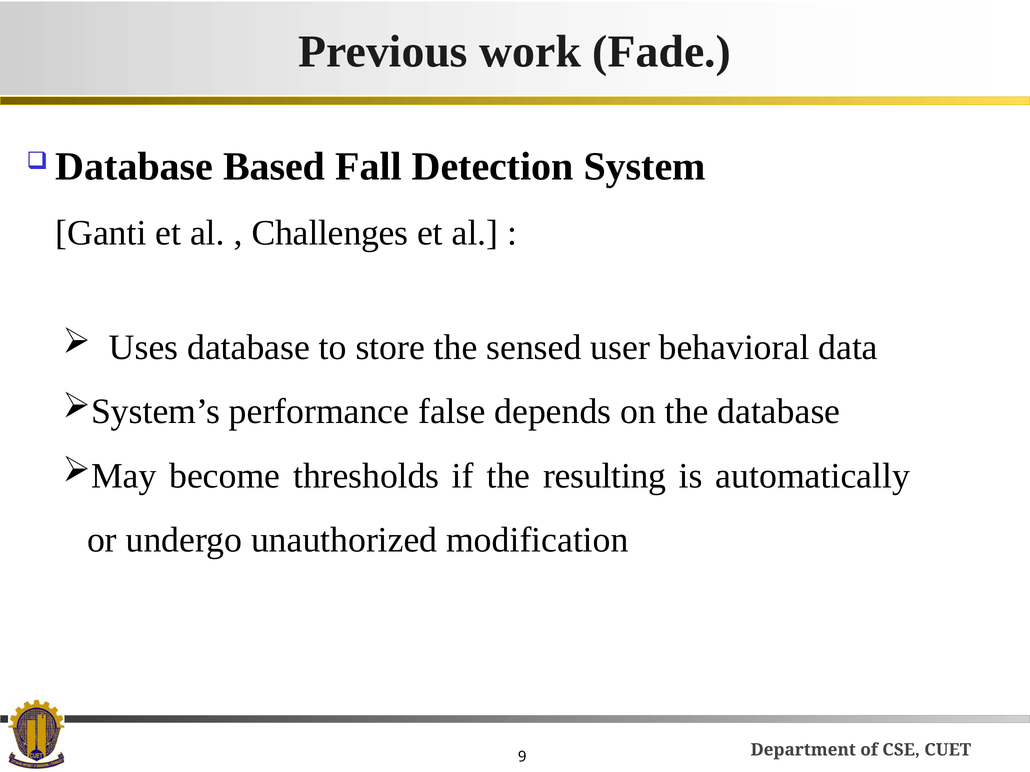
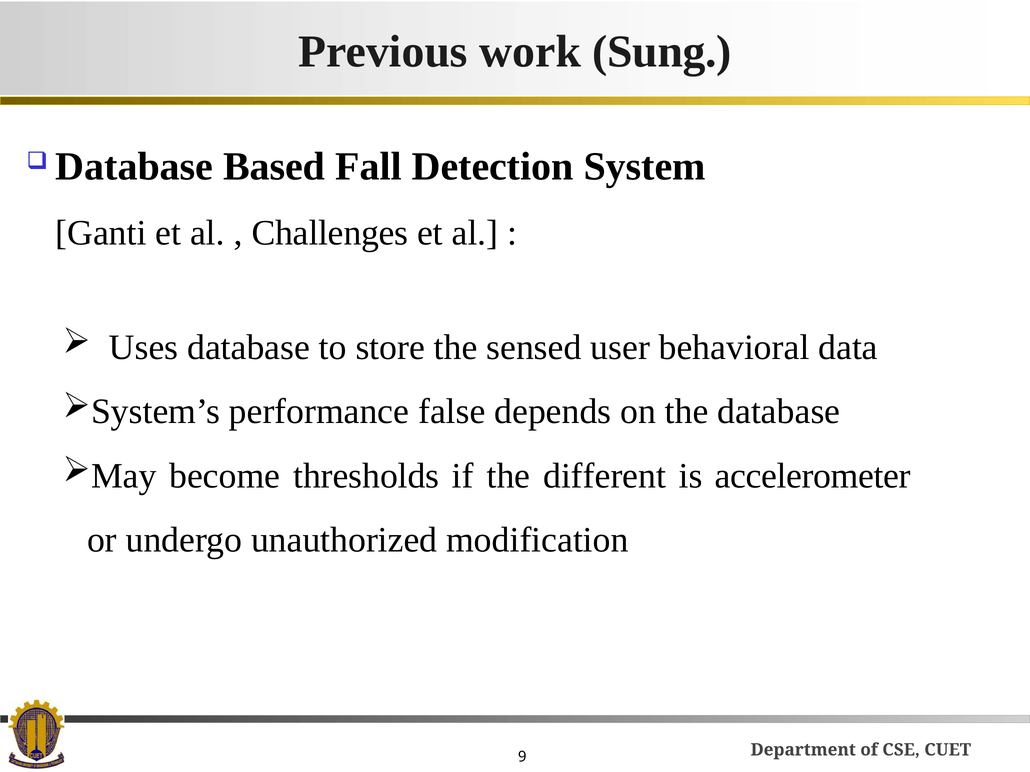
Fade: Fade -> Sung
resulting: resulting -> different
automatically: automatically -> accelerometer
